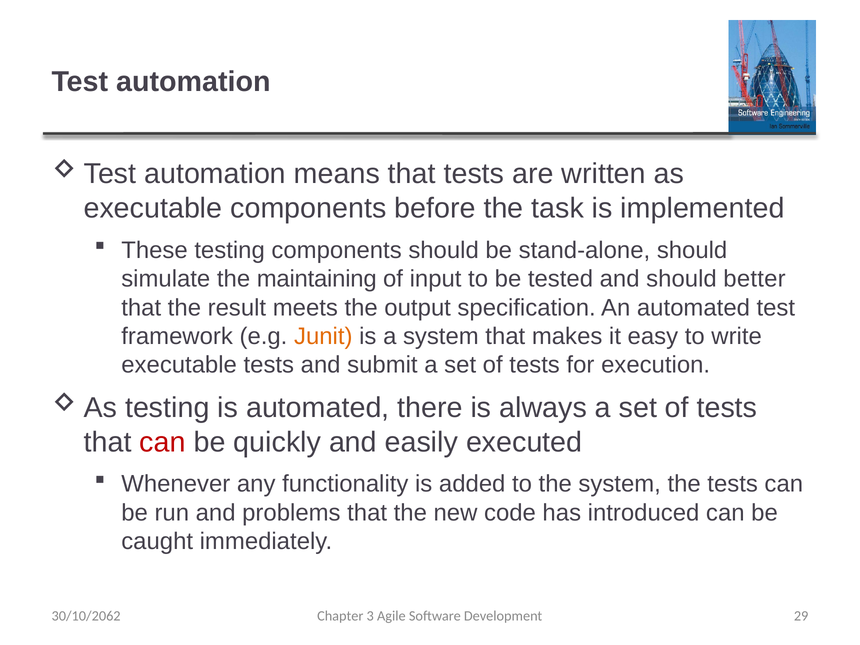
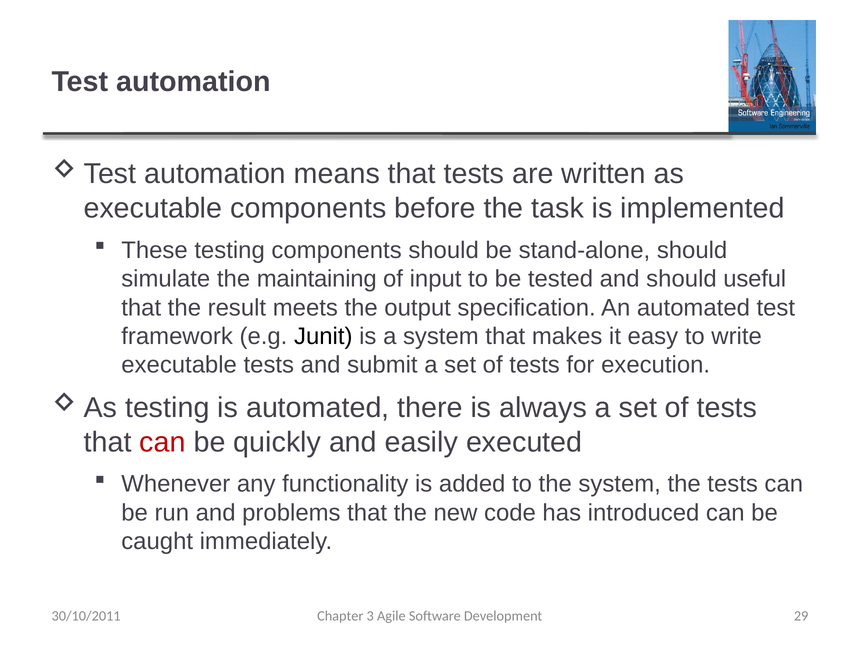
better: better -> useful
Junit colour: orange -> black
30/10/2062: 30/10/2062 -> 30/10/2011
